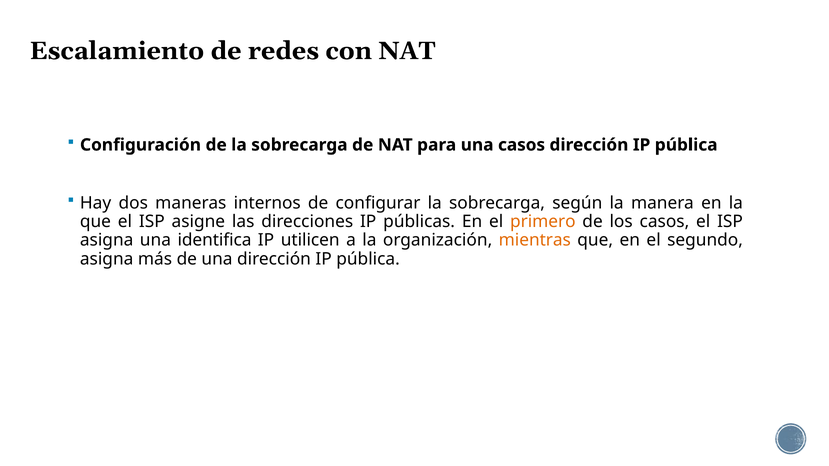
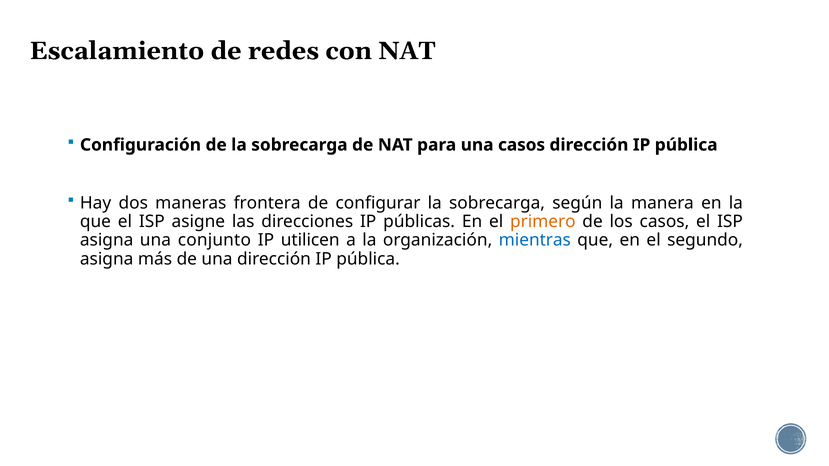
internos: internos -> frontera
identifica: identifica -> conjunto
mientras colour: orange -> blue
